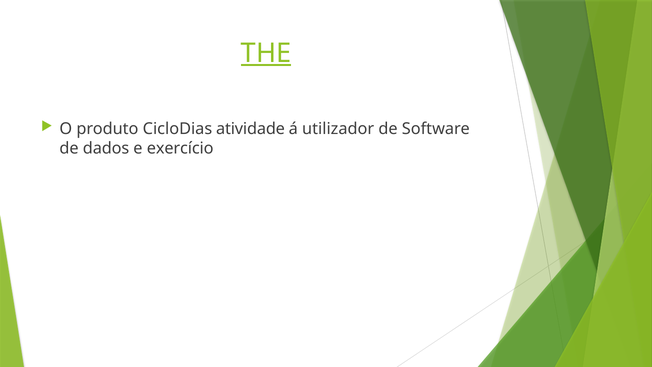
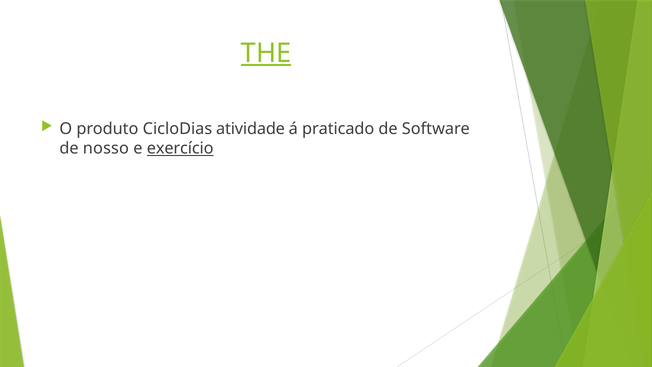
utilizador: utilizador -> praticado
dados: dados -> nosso
exercício underline: none -> present
